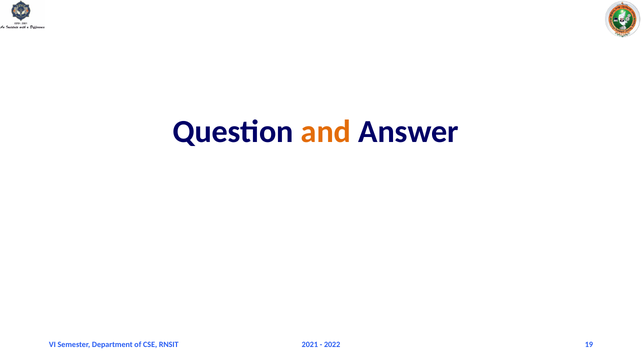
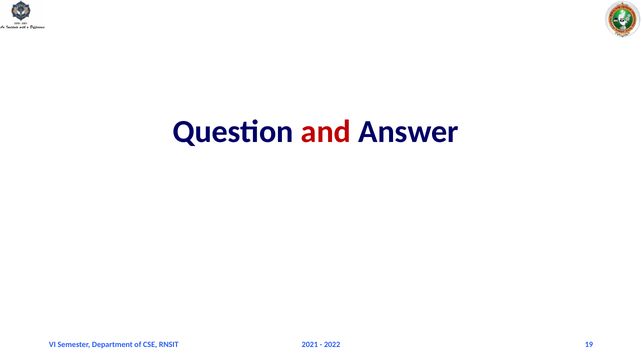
and colour: orange -> red
